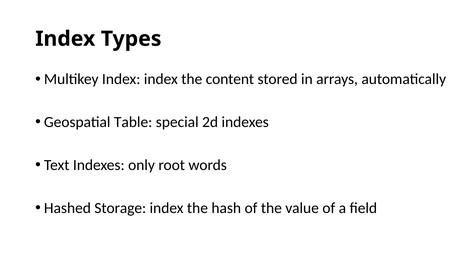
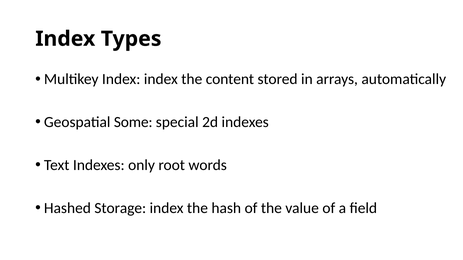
Table: Table -> Some
